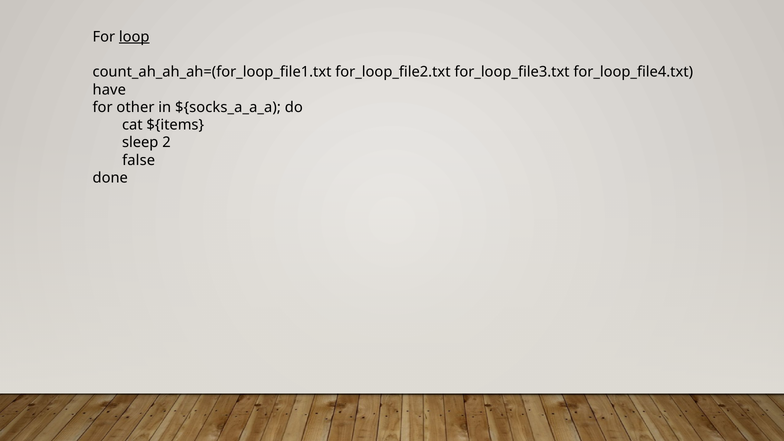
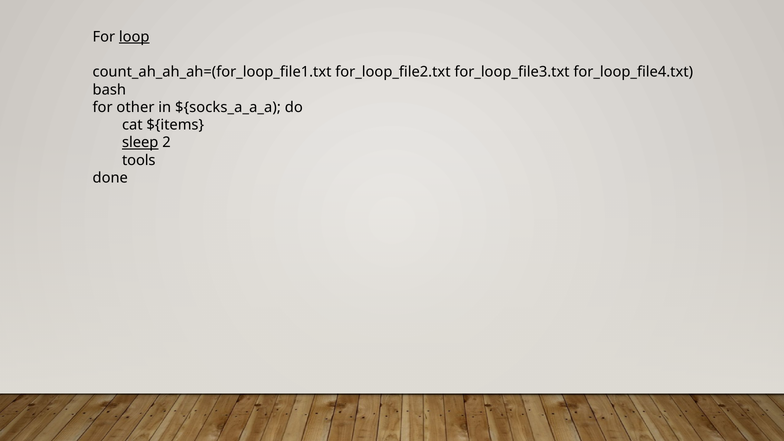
have: have -> bash
sleep underline: none -> present
false: false -> tools
